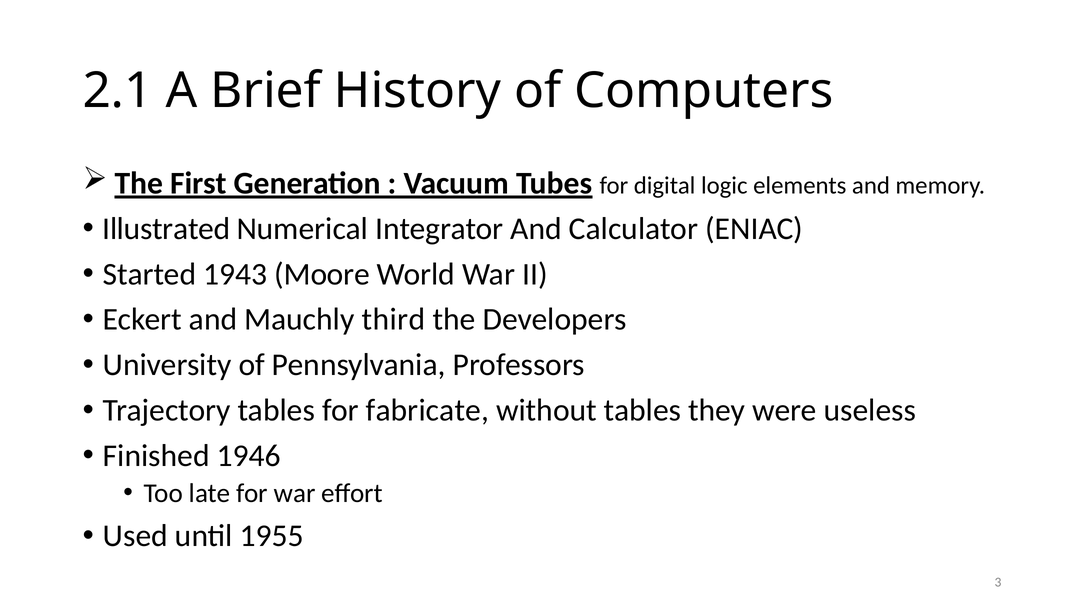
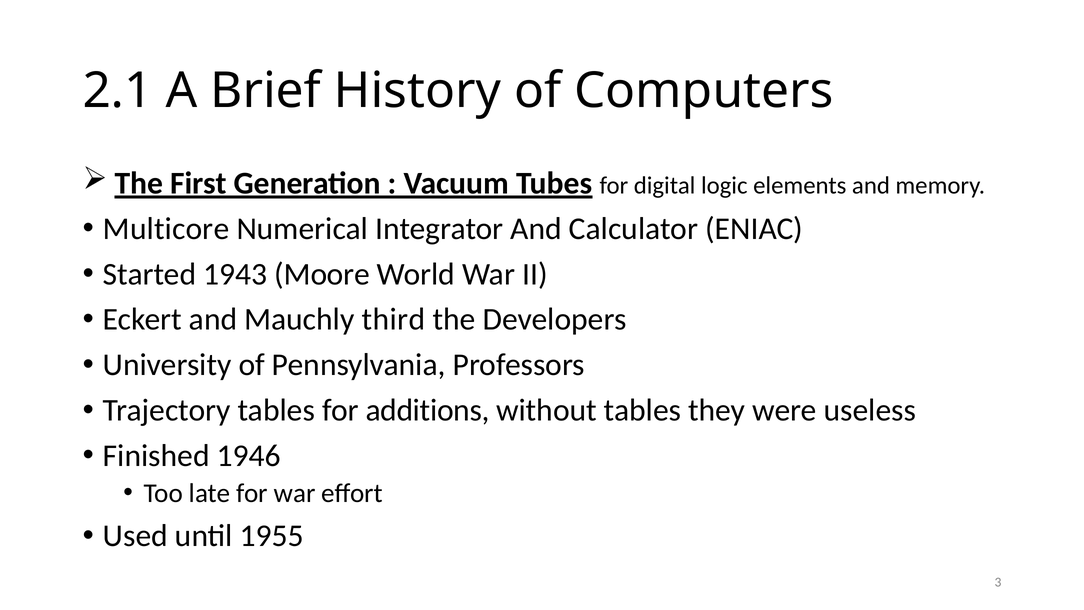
Illustrated: Illustrated -> Multicore
fabricate: fabricate -> additions
